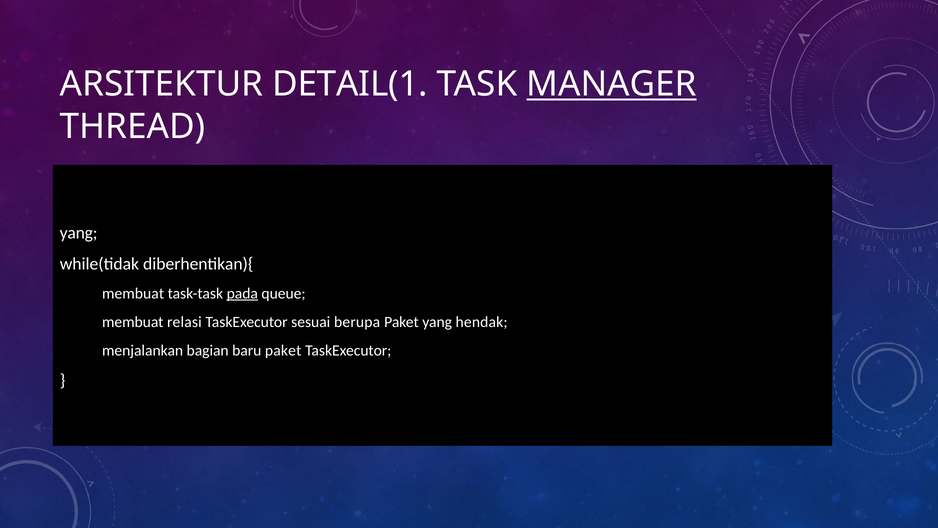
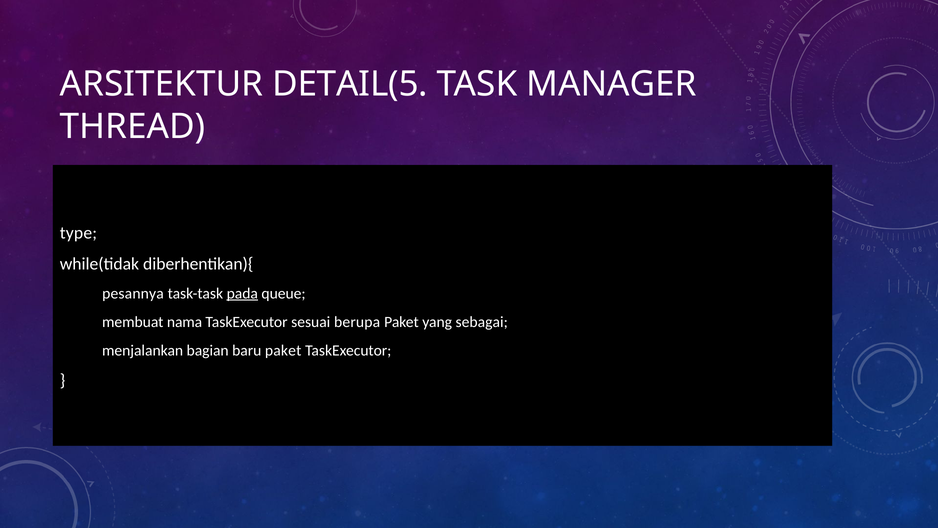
DETAIL(1: DETAIL(1 -> DETAIL(5
MANAGER underline: present -> none
yang at (79, 233): yang -> type
membuat at (133, 293): membuat -> pesannya
relasi: relasi -> nama
hendak: hendak -> sebagai
